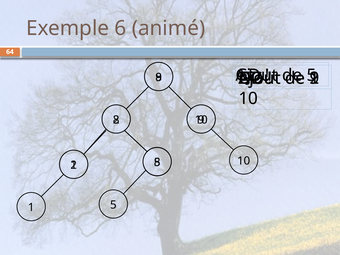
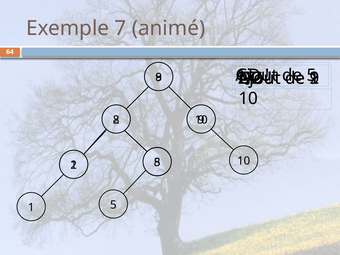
6: 6 -> 7
